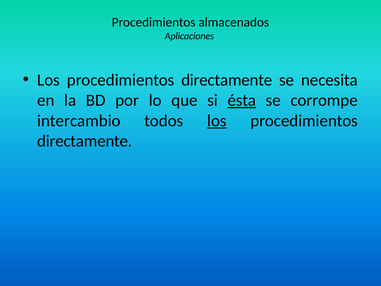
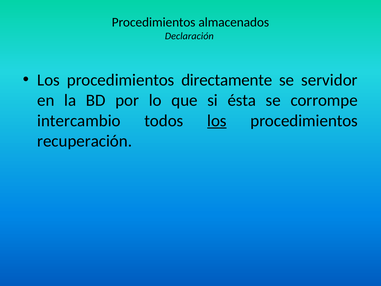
Aplicaciones: Aplicaciones -> Declaración
necesita: necesita -> servidor
ésta underline: present -> none
directamente at (85, 141): directamente -> recuperación
